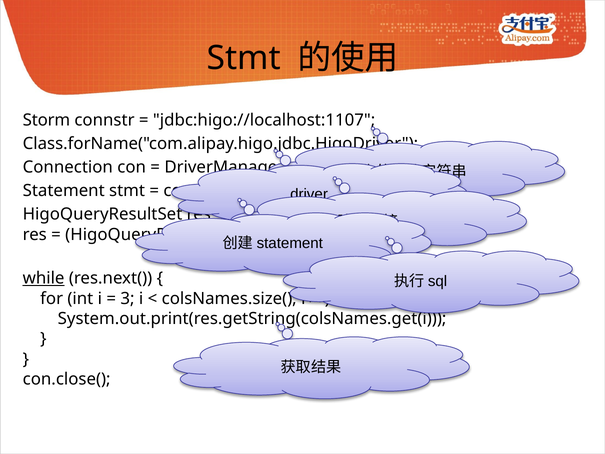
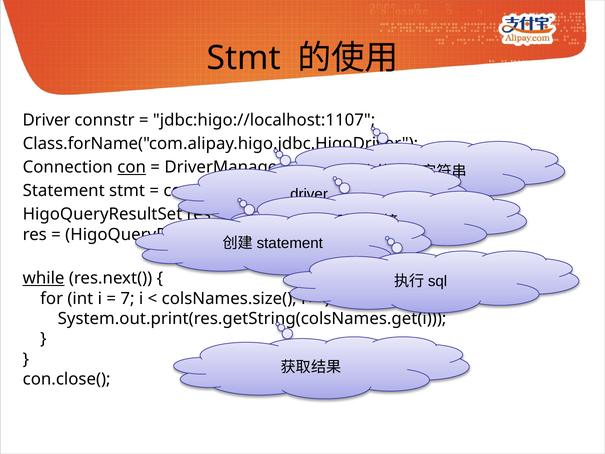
Storm at (46, 120): Storm -> Driver
con underline: none -> present
3: 3 -> 7
